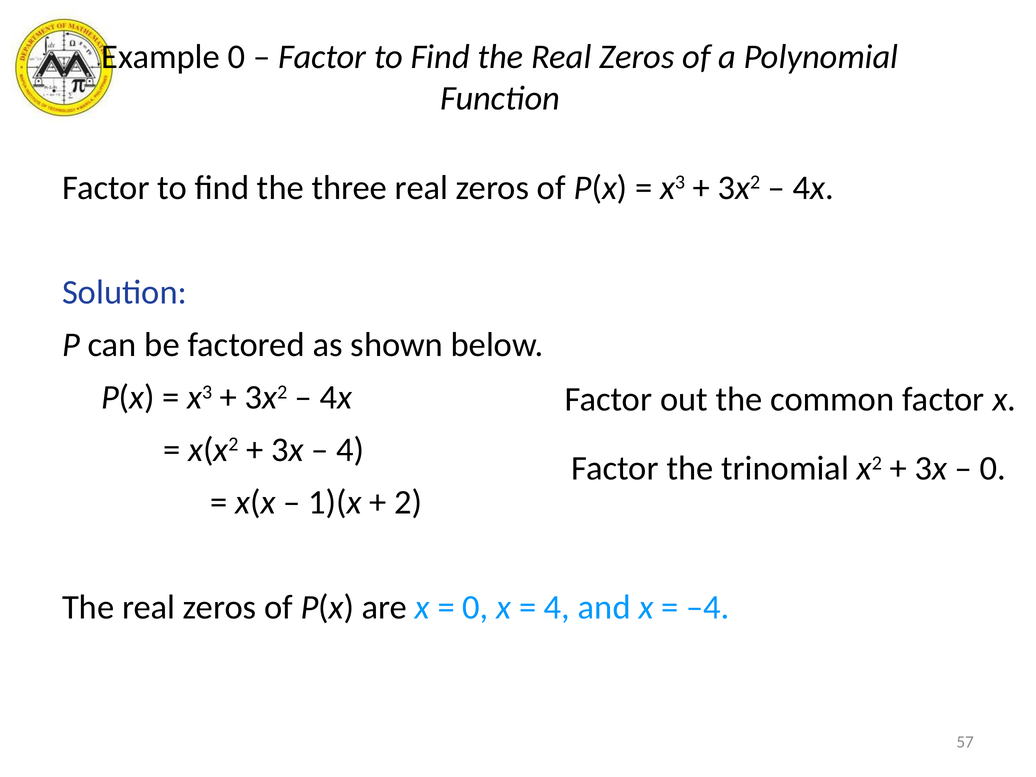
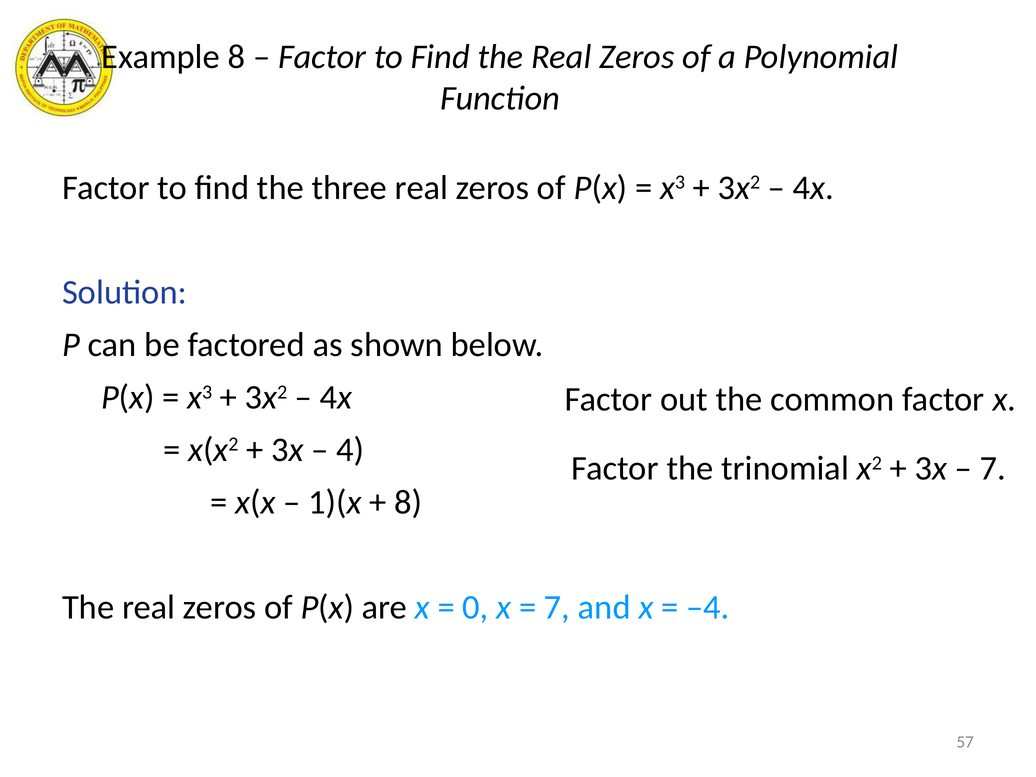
Example 0: 0 -> 8
0 at (993, 469): 0 -> 7
2 at (408, 502): 2 -> 8
4 at (557, 607): 4 -> 7
